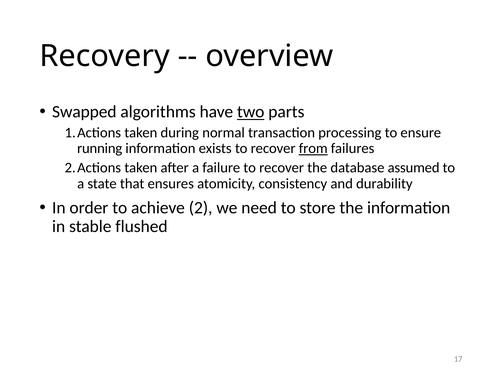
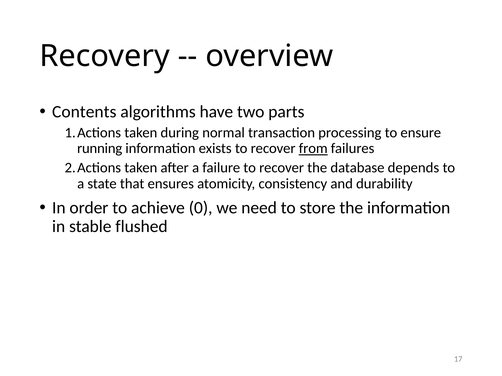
Swapped: Swapped -> Contents
two underline: present -> none
assumed: assumed -> depends
2: 2 -> 0
